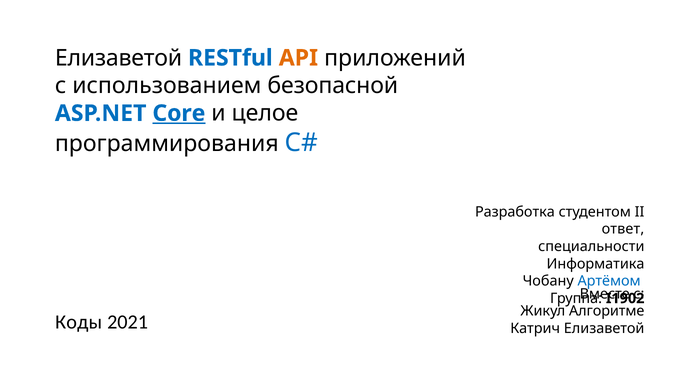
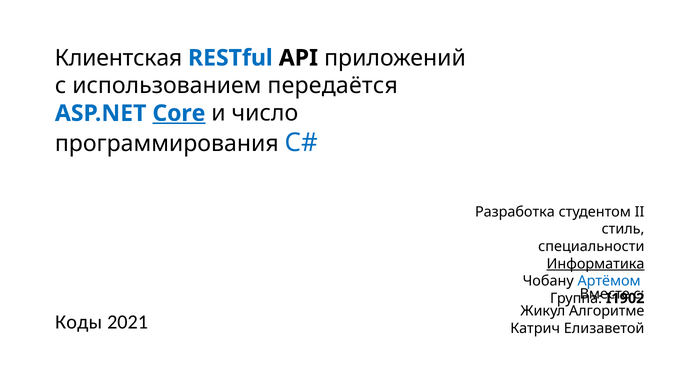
Елизаветой at (119, 58): Елизаветой -> Клиентская
API colour: orange -> black
безопасной: безопасной -> передаётся
целое: целое -> число
ответ: ответ -> стиль
Информатика underline: none -> present
